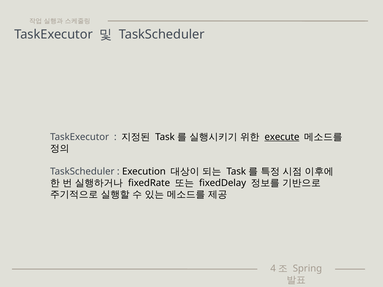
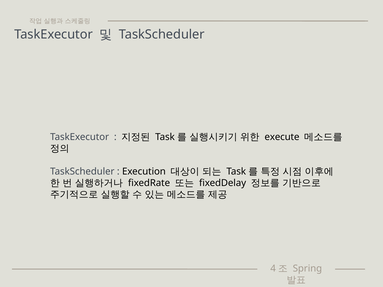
execute underline: present -> none
